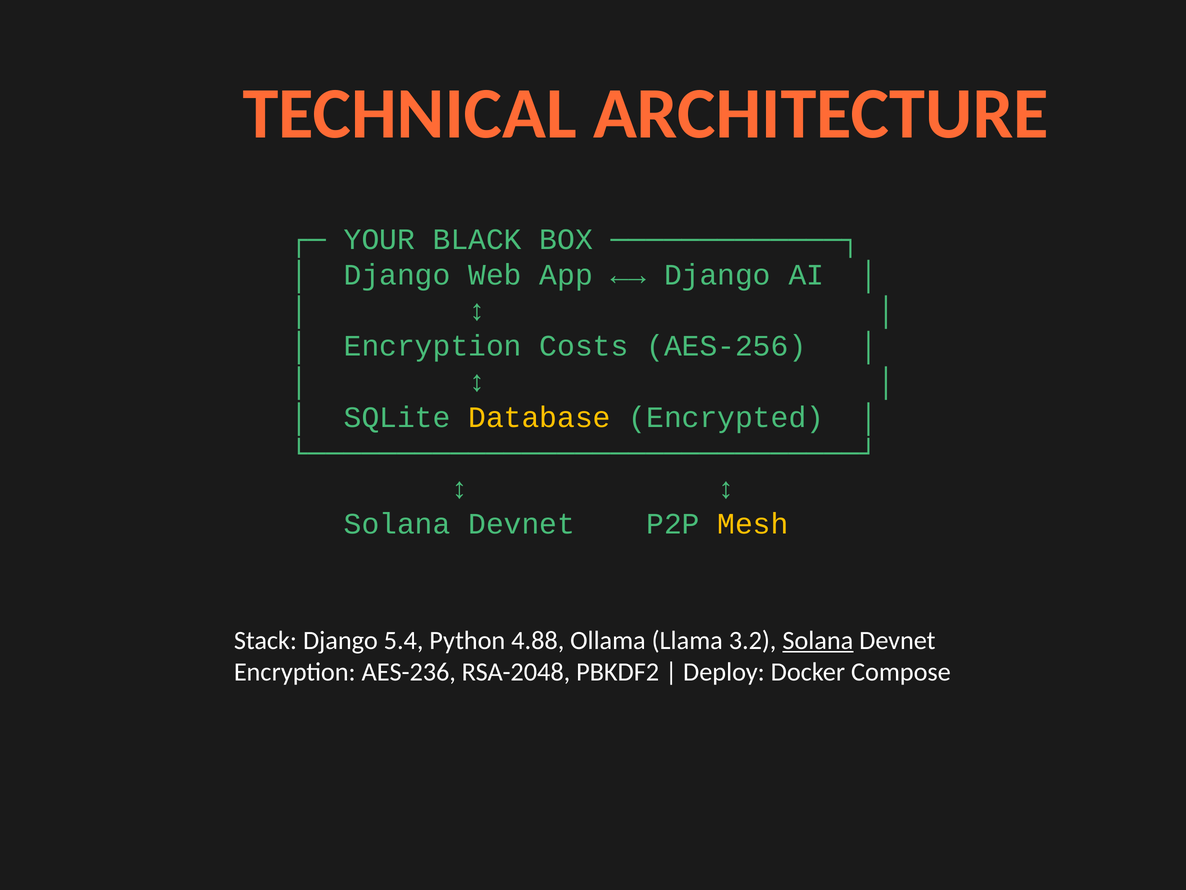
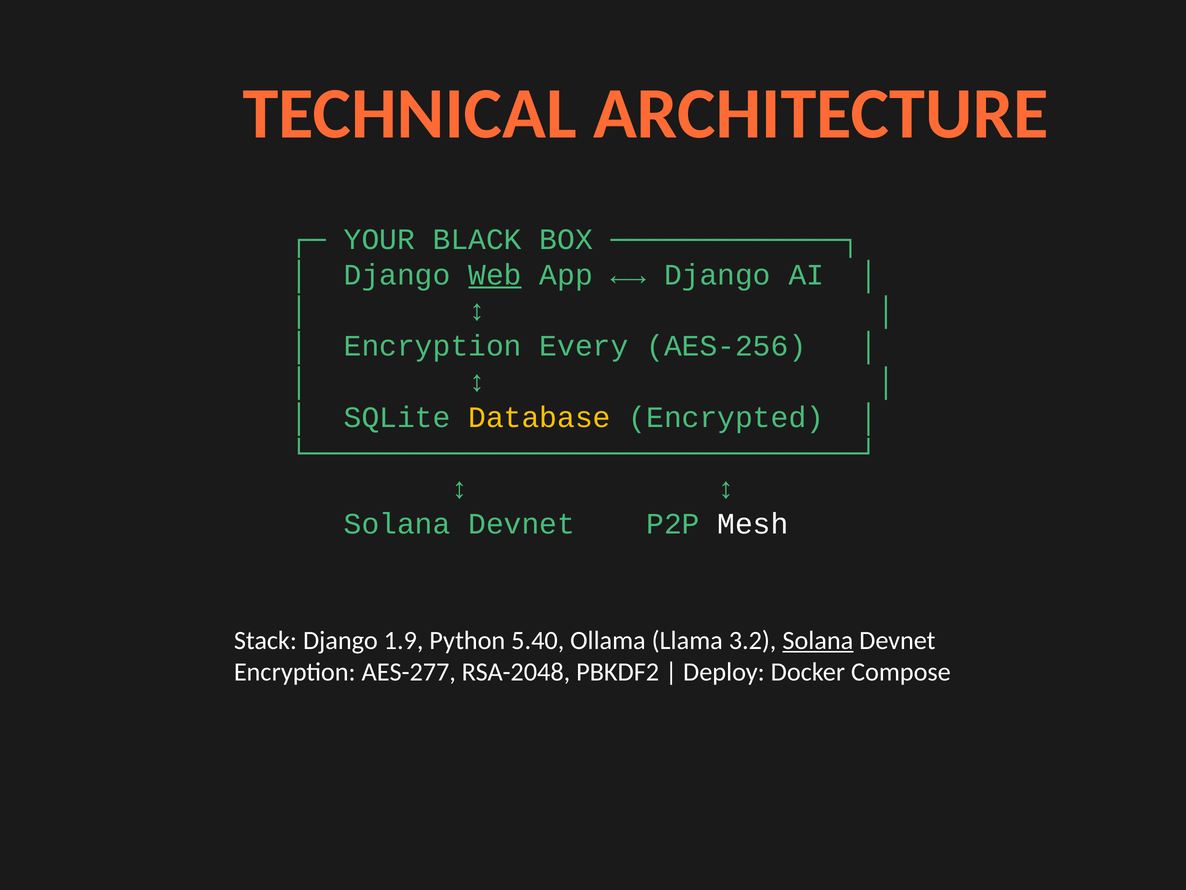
Web underline: none -> present
Costs: Costs -> Every
Mesh colour: yellow -> white
5.4: 5.4 -> 1.9
4.88: 4.88 -> 5.40
AES-236: AES-236 -> AES-277
